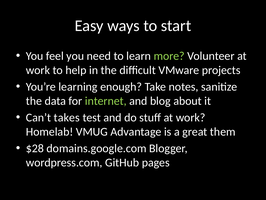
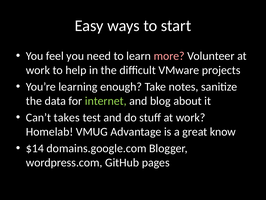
more colour: light green -> pink
them: them -> know
$28: $28 -> $14
